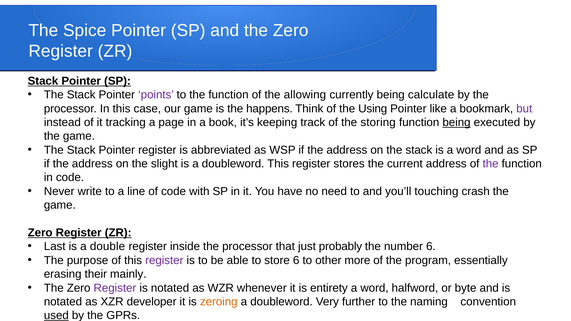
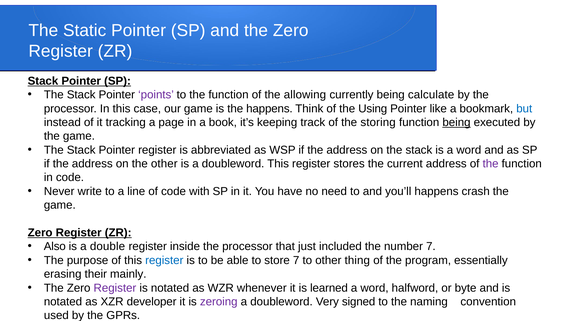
Spice: Spice -> Static
but at (524, 109) colour: purple -> blue
the slight: slight -> other
you’ll touching: touching -> happens
Last: Last -> Also
probably: probably -> included
number 6: 6 -> 7
register at (164, 260) colour: purple -> blue
store 6: 6 -> 7
more: more -> thing
entirety: entirety -> learned
zeroing at (219, 302) colour: orange -> purple
further: further -> signed
used underline: present -> none
